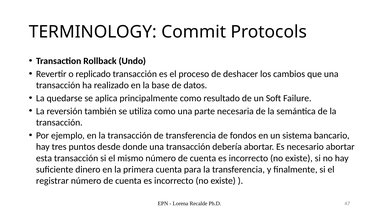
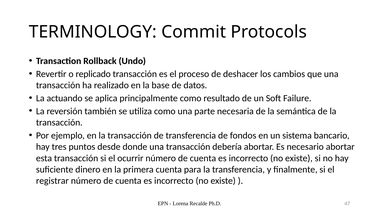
quedarse: quedarse -> actuando
mismo: mismo -> ocurrir
